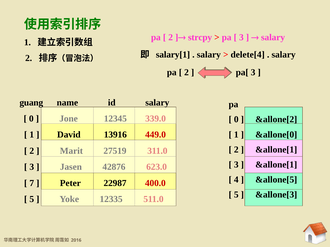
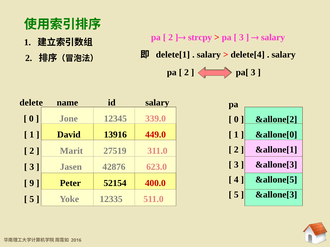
salary[1: salary[1 -> delete[1
guang: guang -> delete
&allone[1 at (276, 165): &allone[1 -> &allone[3
7: 7 -> 9
22987: 22987 -> 52154
